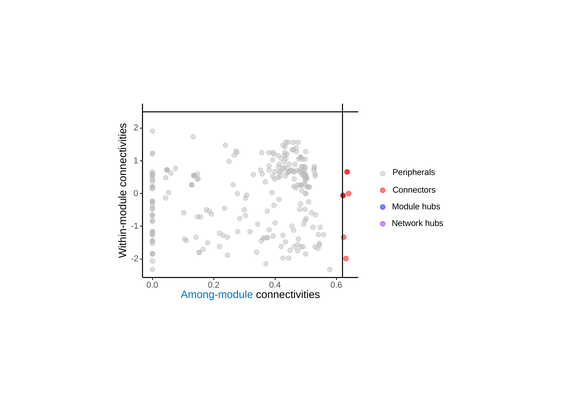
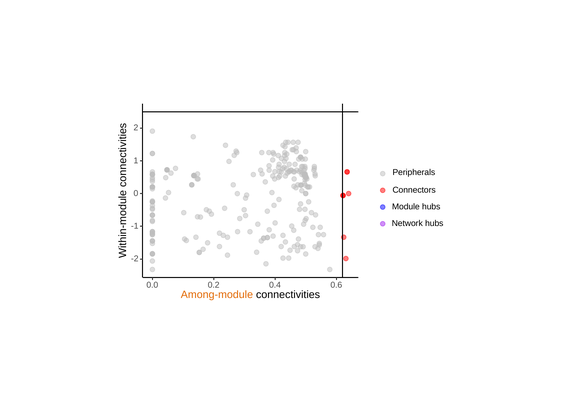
Among-module colour: blue -> orange
